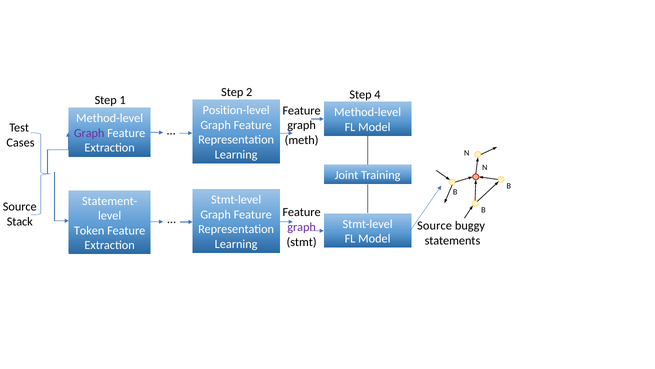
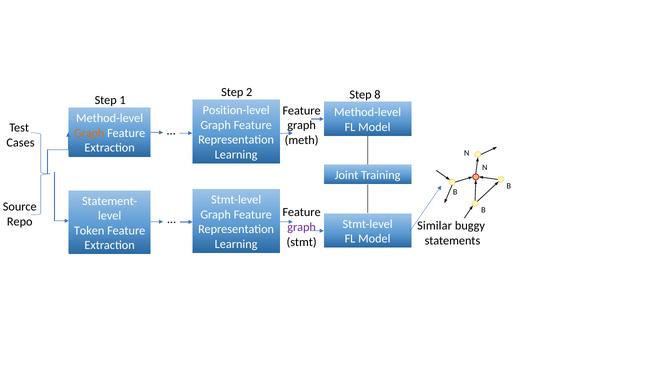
4: 4 -> 8
Graph at (89, 133) colour: purple -> orange
Stack: Stack -> Repo
Source at (435, 226): Source -> Similar
